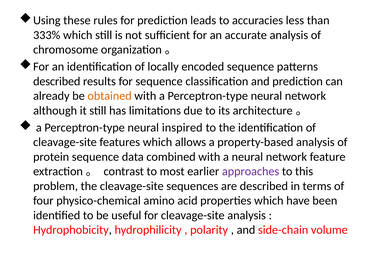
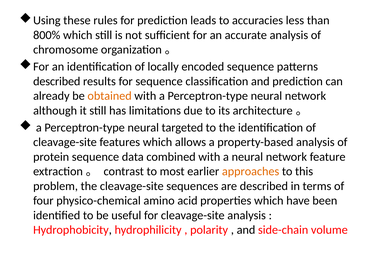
333%: 333% -> 800%
inspired: inspired -> targeted
approaches colour: purple -> orange
